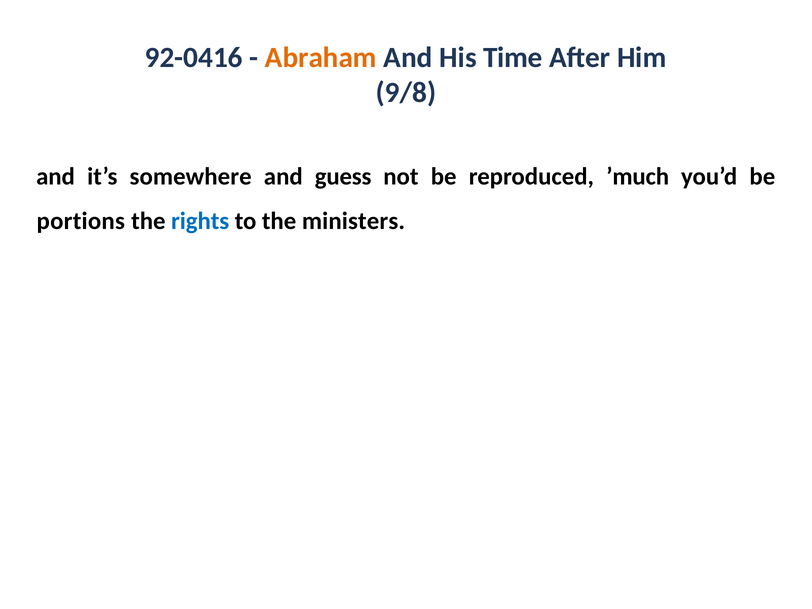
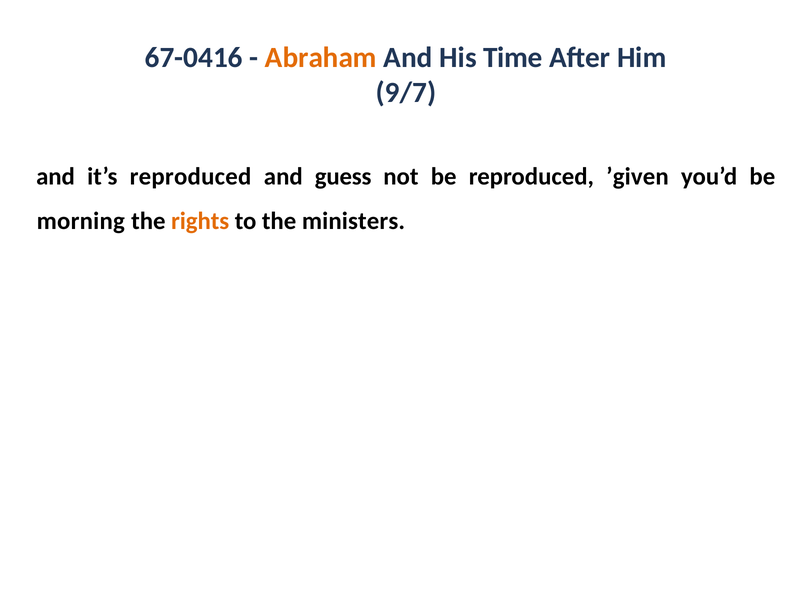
92-0416: 92-0416 -> 67-0416
9/8: 9/8 -> 9/7
it’s somewhere: somewhere -> reproduced
’much: ’much -> ’given
portions: portions -> morning
rights colour: blue -> orange
